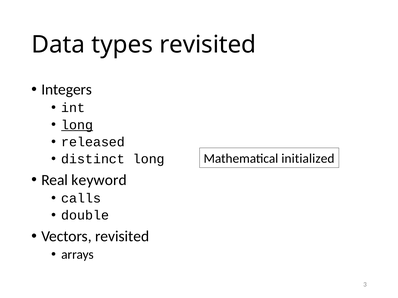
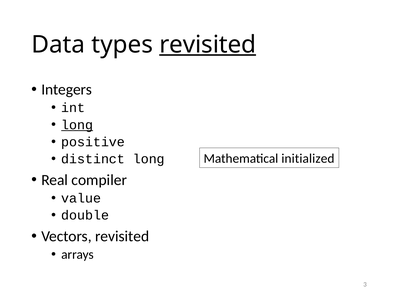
revisited at (208, 45) underline: none -> present
released: released -> positive
keyword: keyword -> compiler
calls: calls -> value
